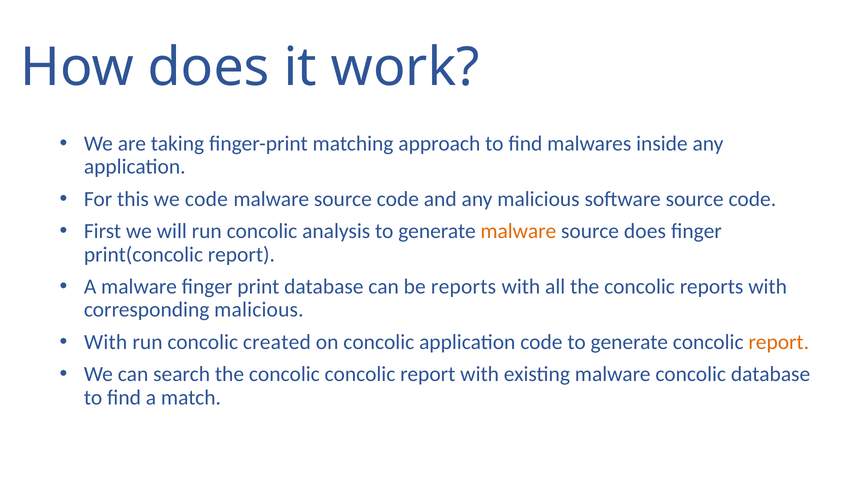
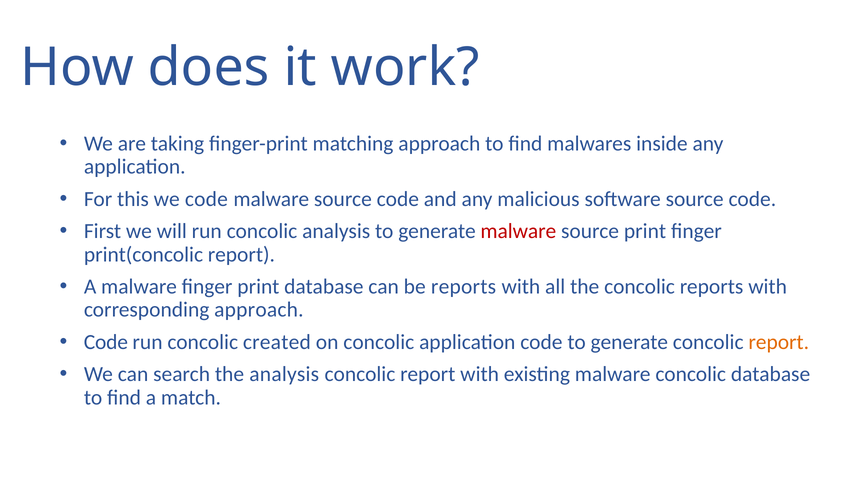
malware at (518, 231) colour: orange -> red
source does: does -> print
corresponding malicious: malicious -> approach
With at (106, 342): With -> Code
search the concolic: concolic -> analysis
